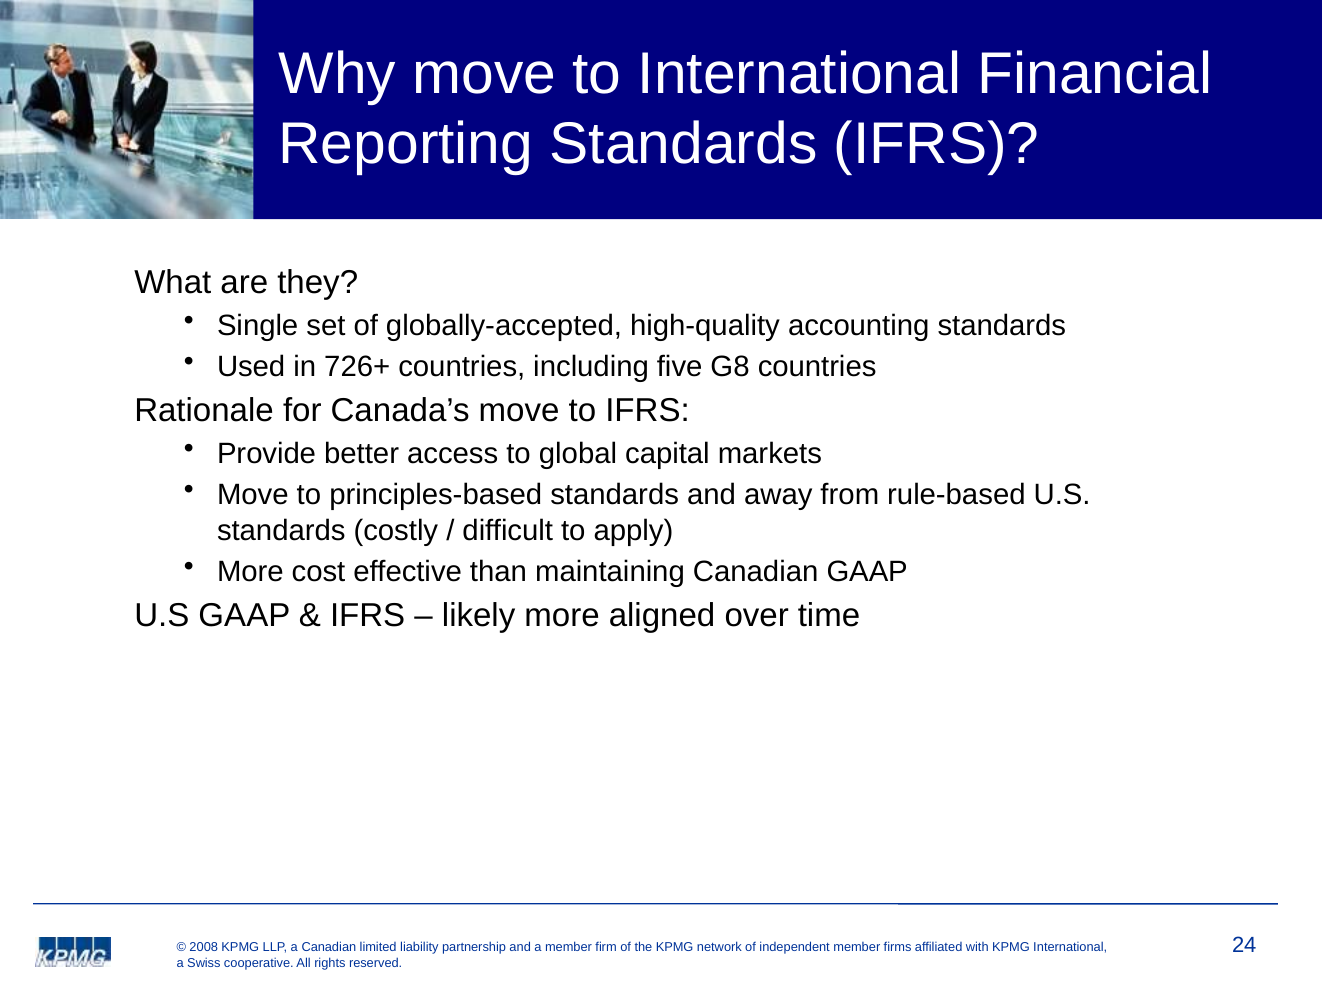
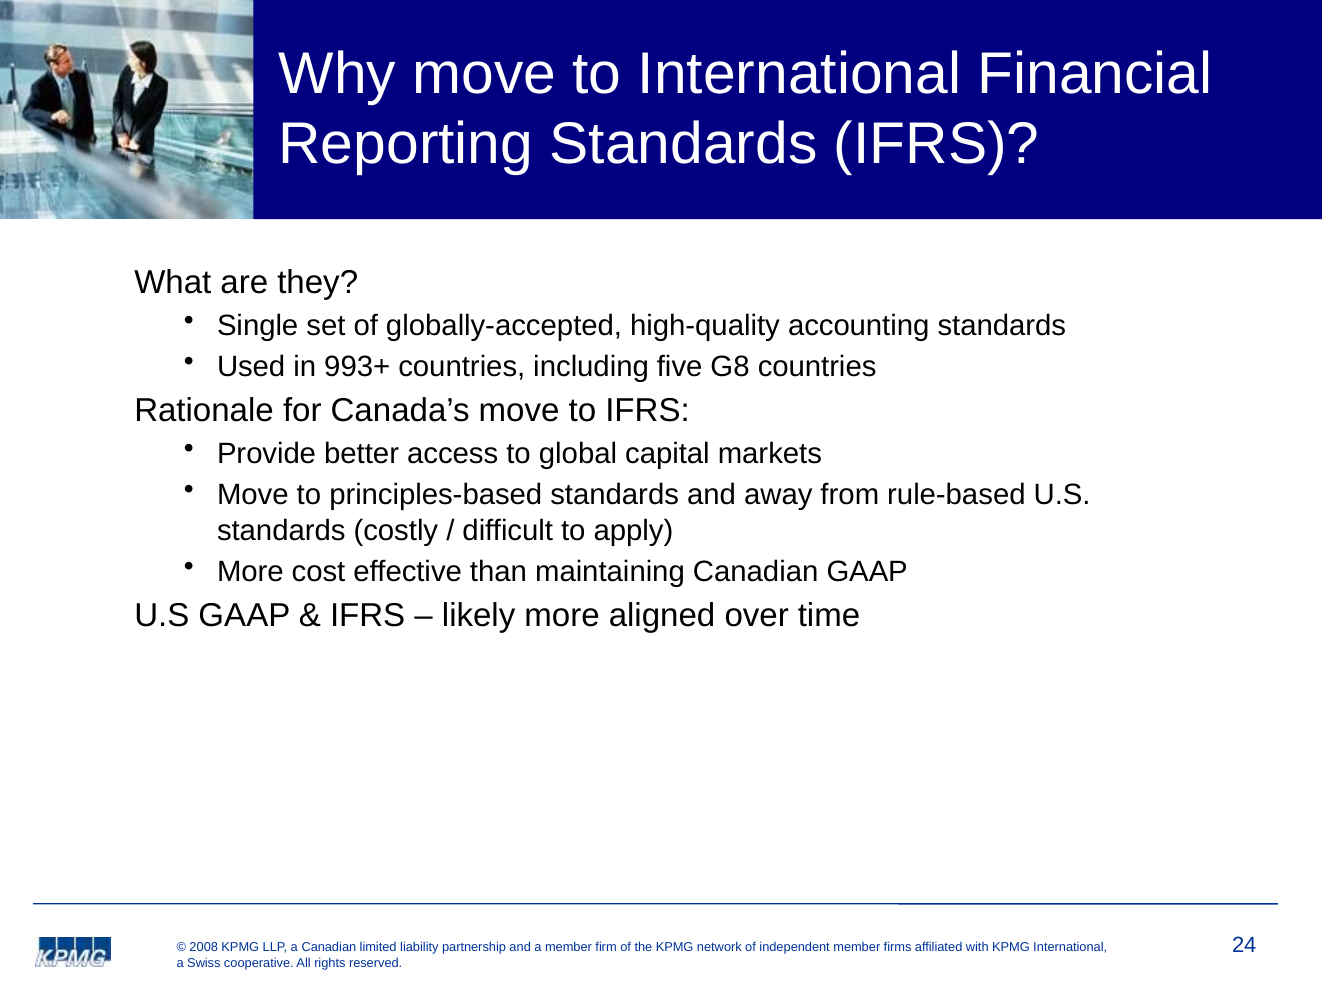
726+: 726+ -> 993+
